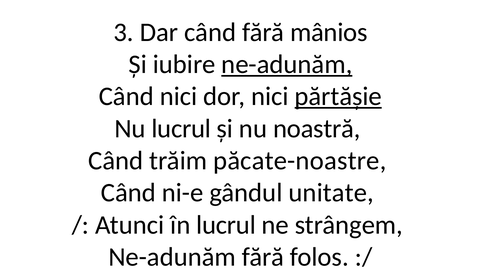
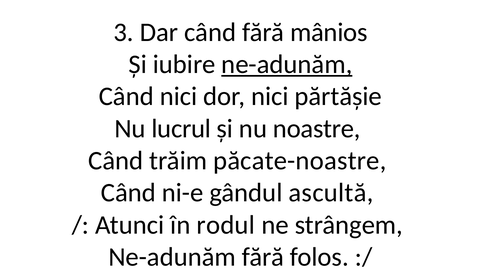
părtășie underline: present -> none
noastră: noastră -> noastre
unitate: unitate -> ascultă
în lucrul: lucrul -> rodul
